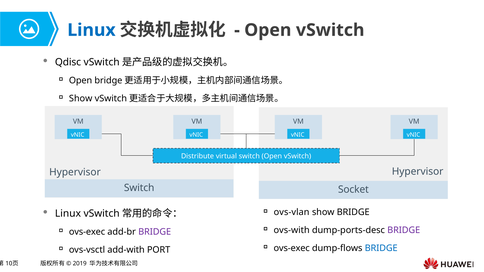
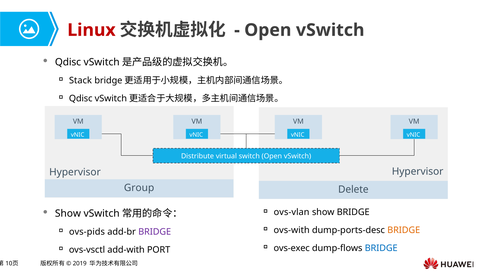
Linux at (91, 30) colour: blue -> red
Open at (81, 81): Open -> Stack
Show at (81, 99): Show -> Qdisc
Switch at (139, 188): Switch -> Group
Socket: Socket -> Delete
Linux at (68, 214): Linux -> Show
BRIDGE at (404, 230) colour: purple -> orange
ovs-exec at (87, 232): ovs-exec -> ovs-pids
